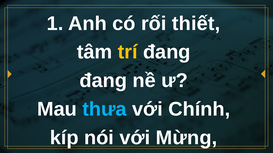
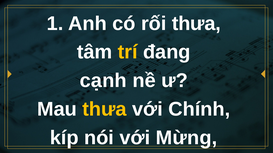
rối thiết: thiết -> thưa
đang at (103, 81): đang -> cạnh
thưa at (104, 110) colour: light blue -> yellow
